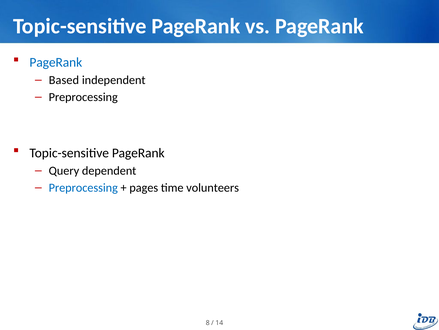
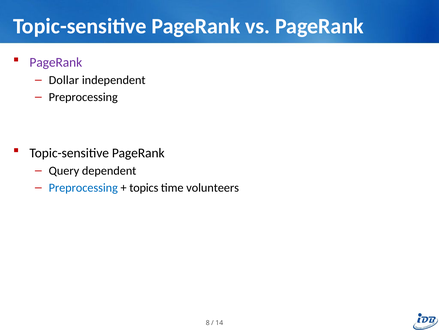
PageRank at (56, 62) colour: blue -> purple
Based: Based -> Dollar
pages: pages -> topics
